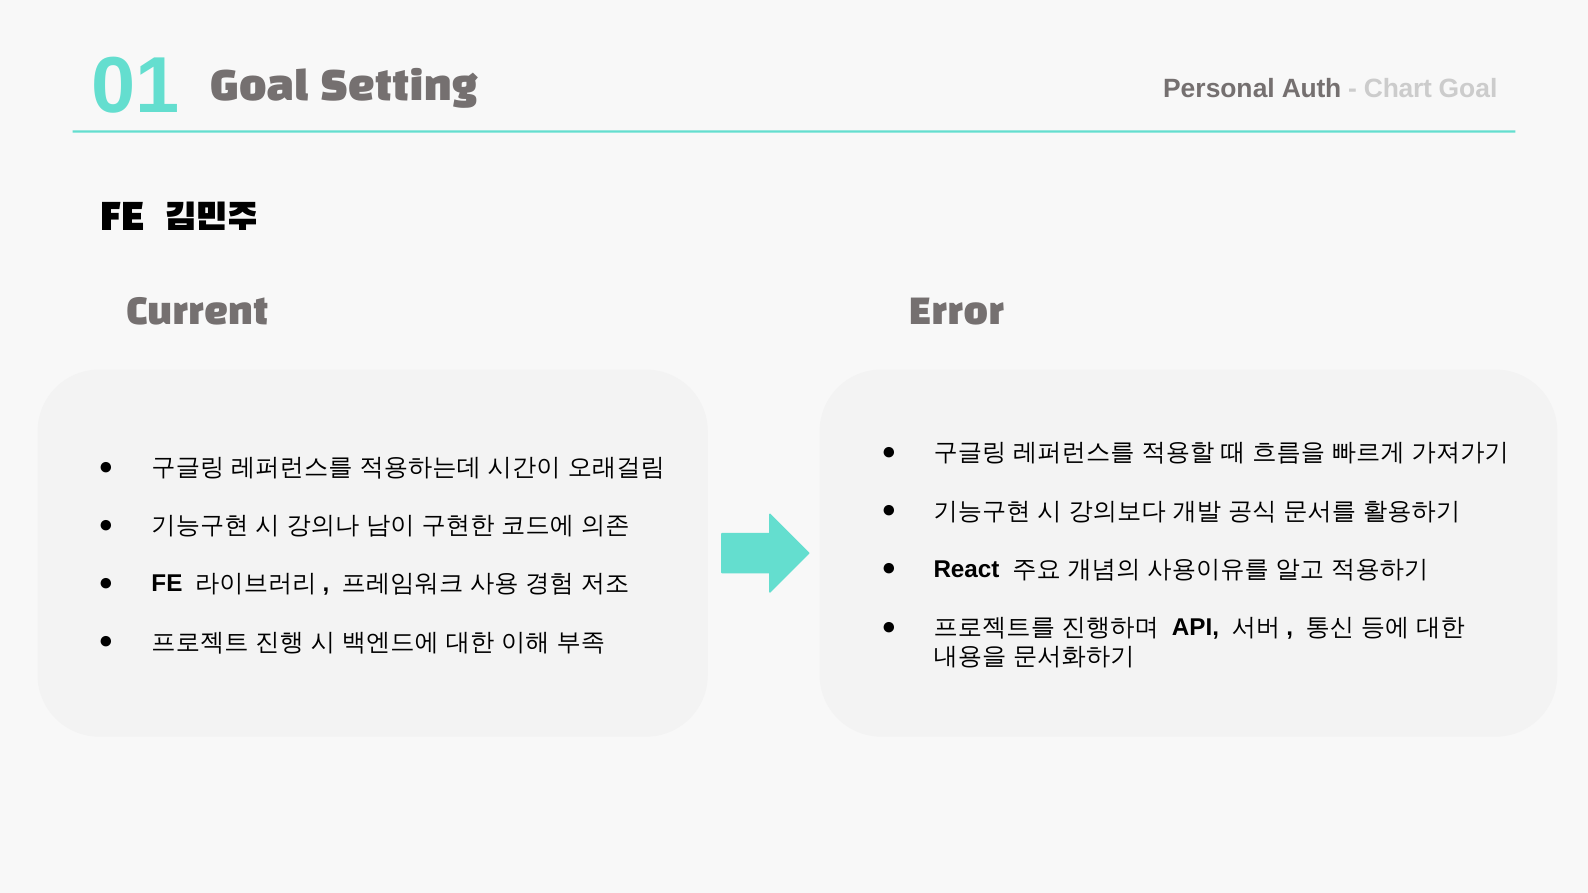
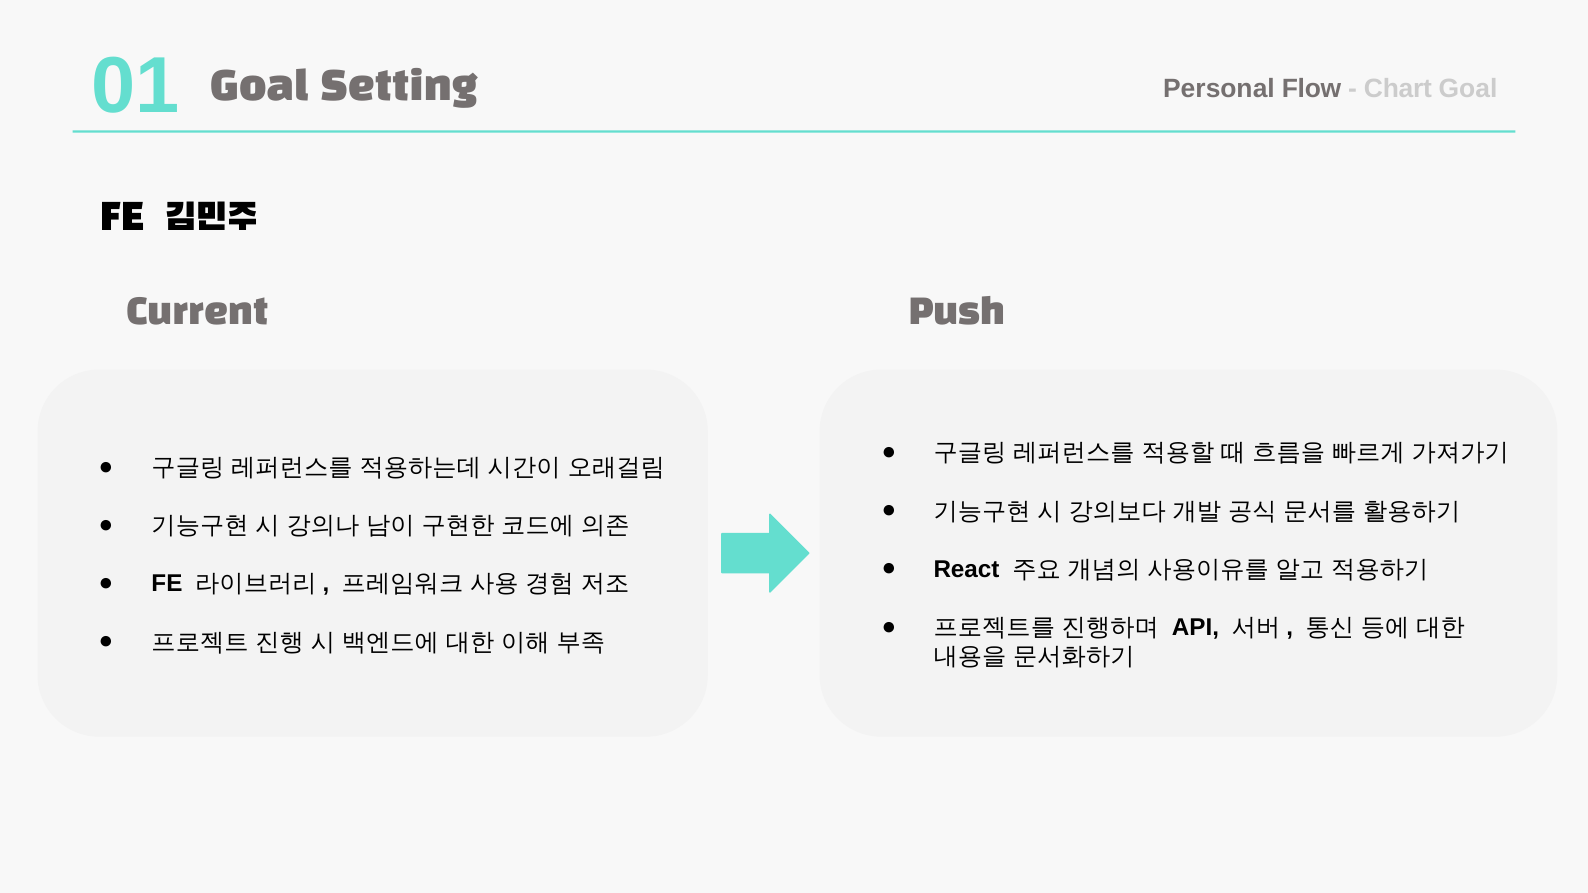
Auth: Auth -> Flow
Error: Error -> Push
